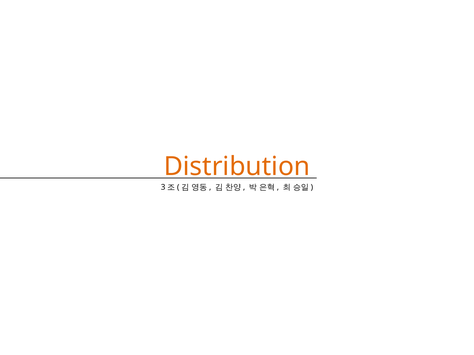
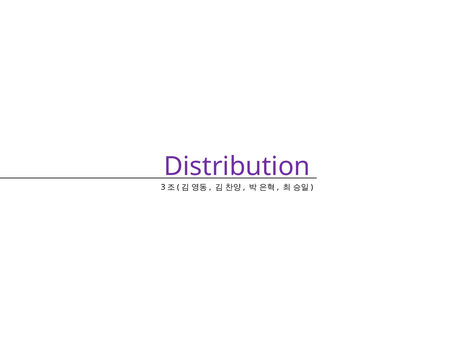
Distribution colour: orange -> purple
